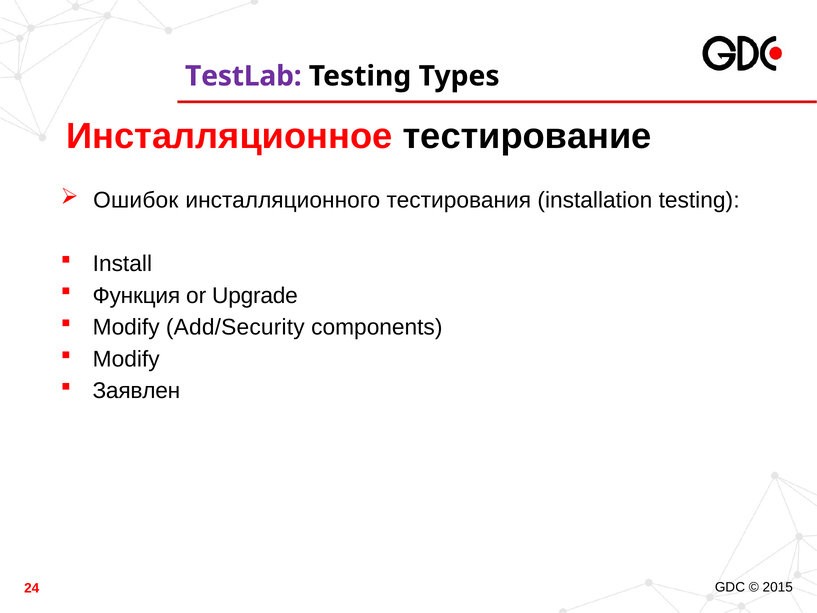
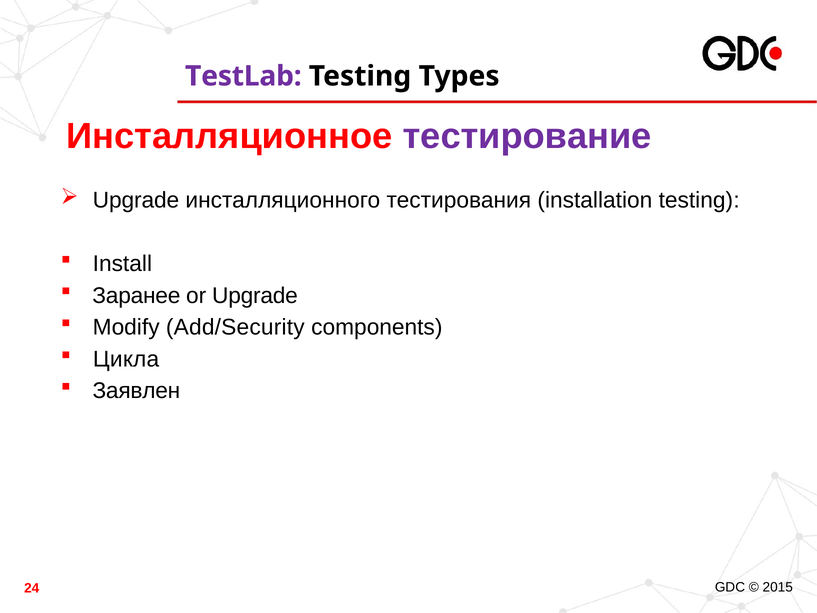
тестирование colour: black -> purple
Ошибок at (136, 200): Ошибок -> Upgrade
Функция: Функция -> Заранее
Modify at (126, 359): Modify -> Цикла
